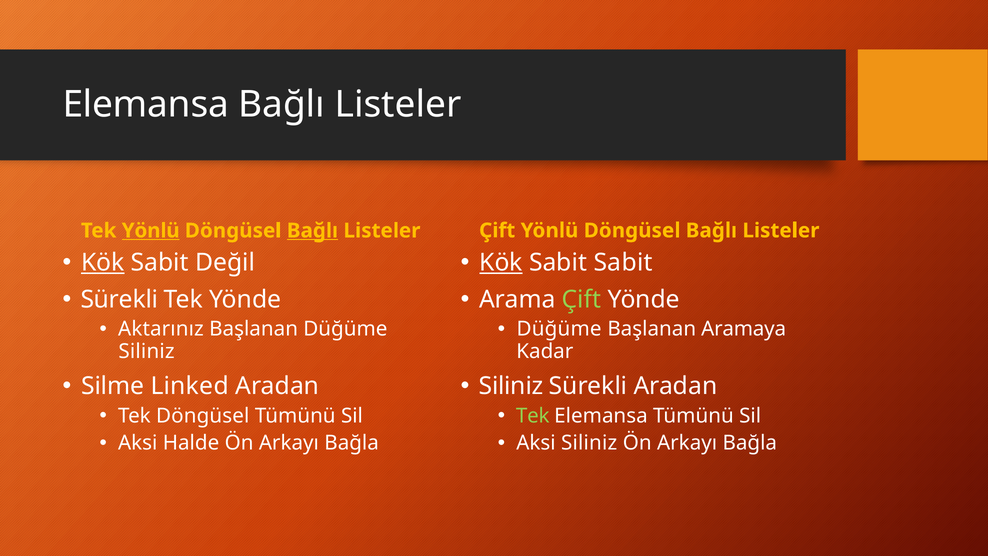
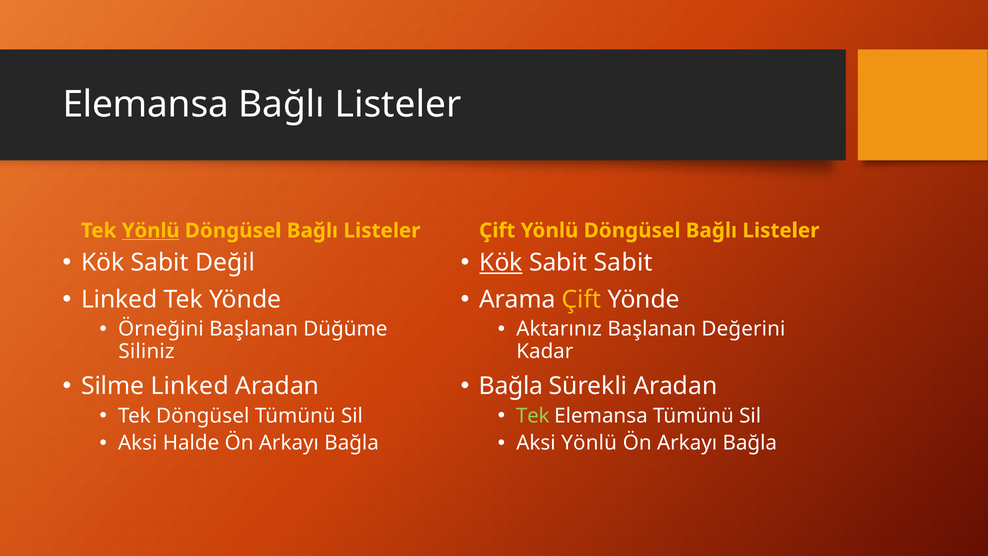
Bağlı at (312, 231) underline: present -> none
Kök at (103, 262) underline: present -> none
Sürekli at (119, 299): Sürekli -> Linked
Çift at (582, 299) colour: light green -> yellow
Aktarınız: Aktarınız -> Örneğini
Düğüme at (559, 329): Düğüme -> Aktarınız
Aramaya: Aramaya -> Değerini
Siliniz at (511, 386): Siliniz -> Bağla
Aksi Siliniz: Siliniz -> Yönlü
